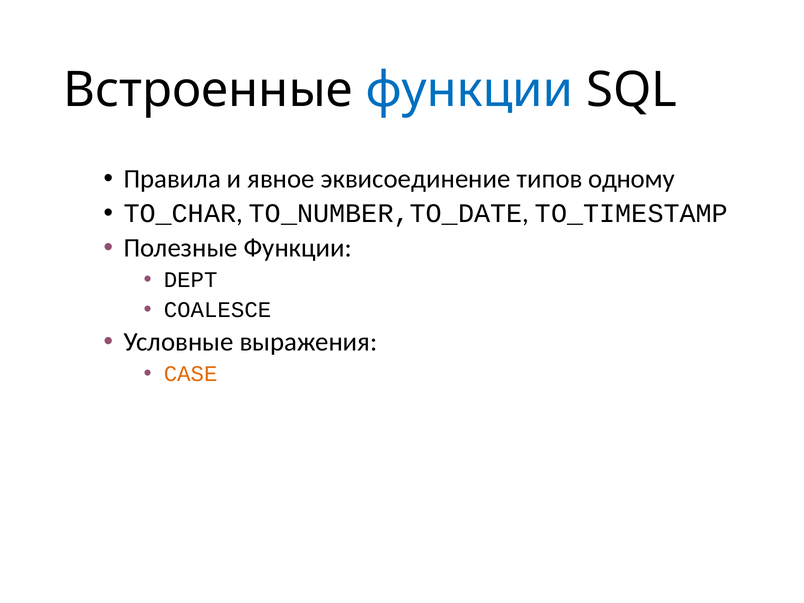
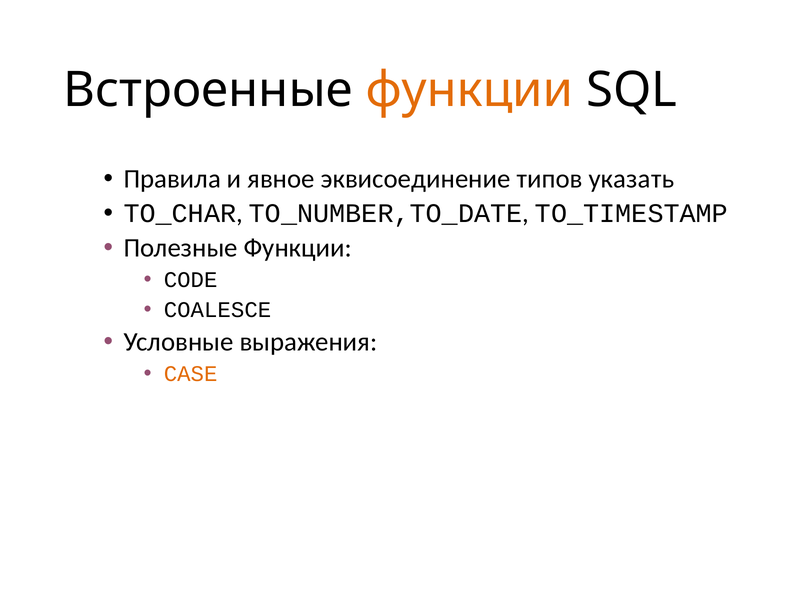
функции at (470, 90) colour: blue -> orange
одному: одному -> указать
DEPT: DEPT -> CODE
